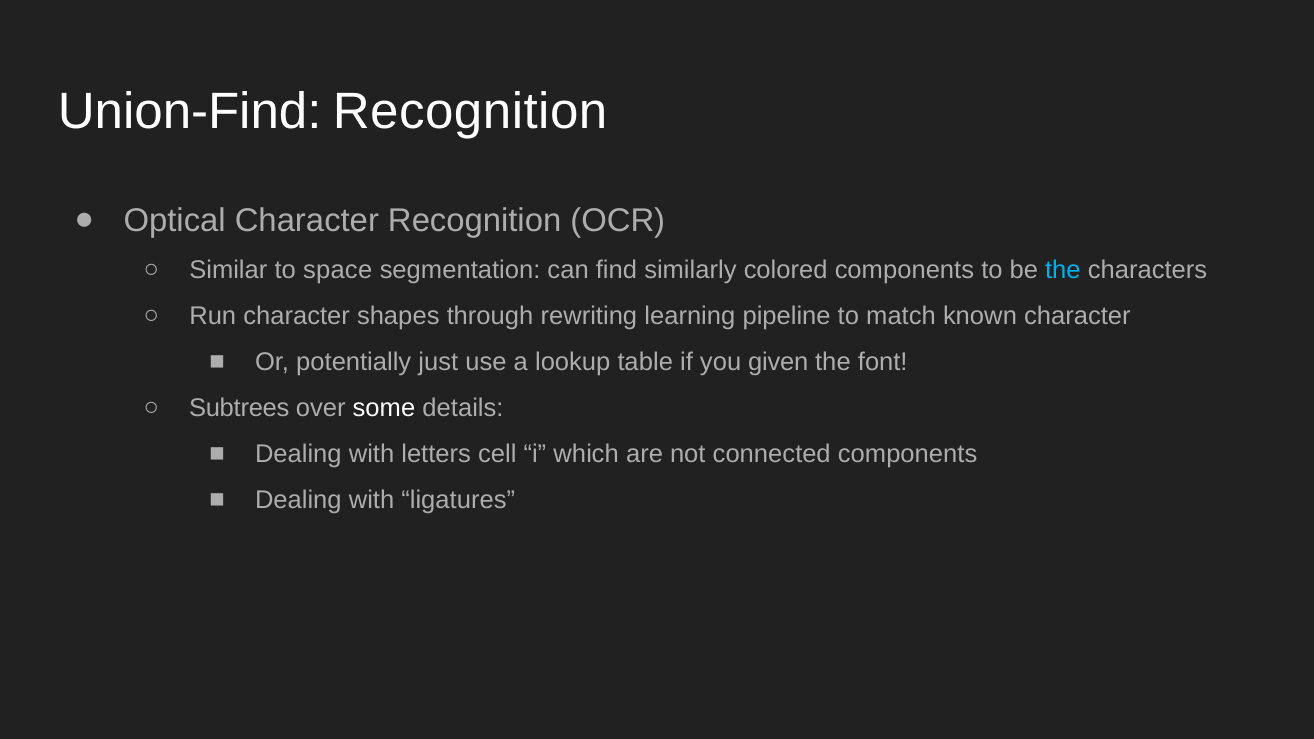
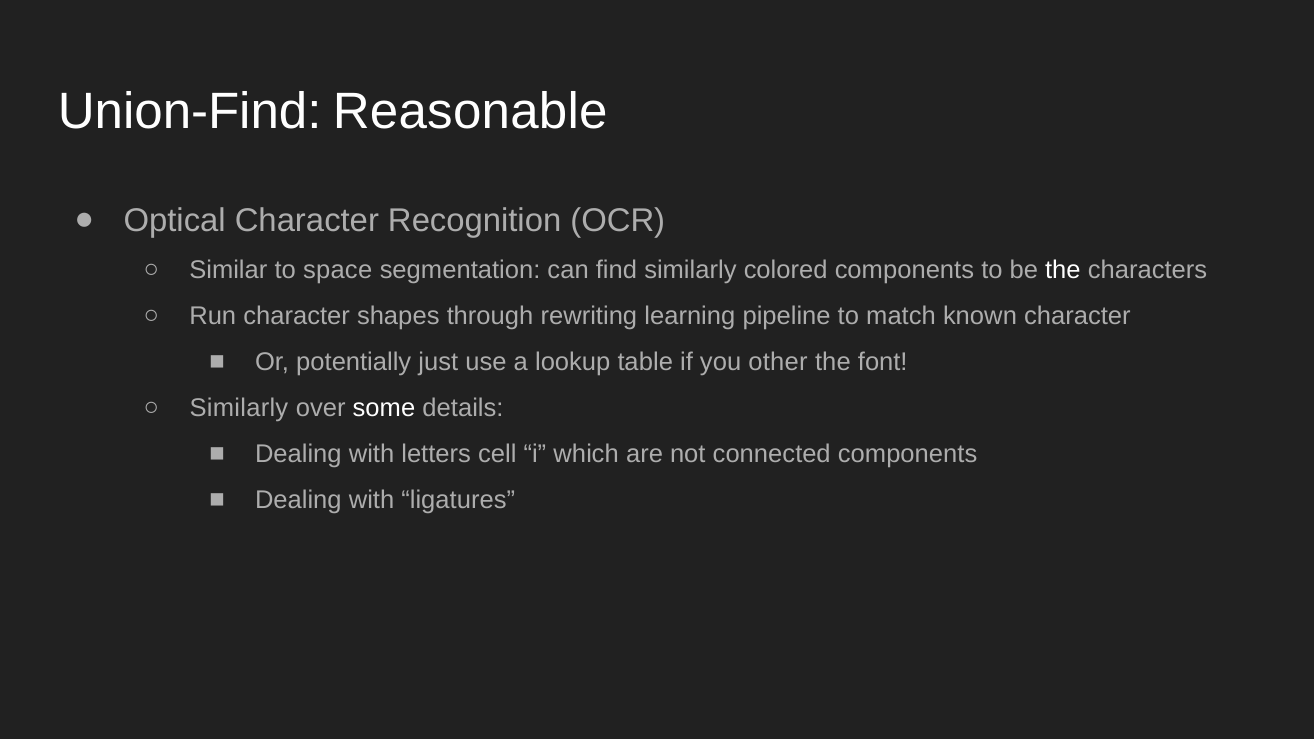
Union-Find Recognition: Recognition -> Reasonable
the at (1063, 270) colour: light blue -> white
given: given -> other
Subtrees at (239, 408): Subtrees -> Similarly
